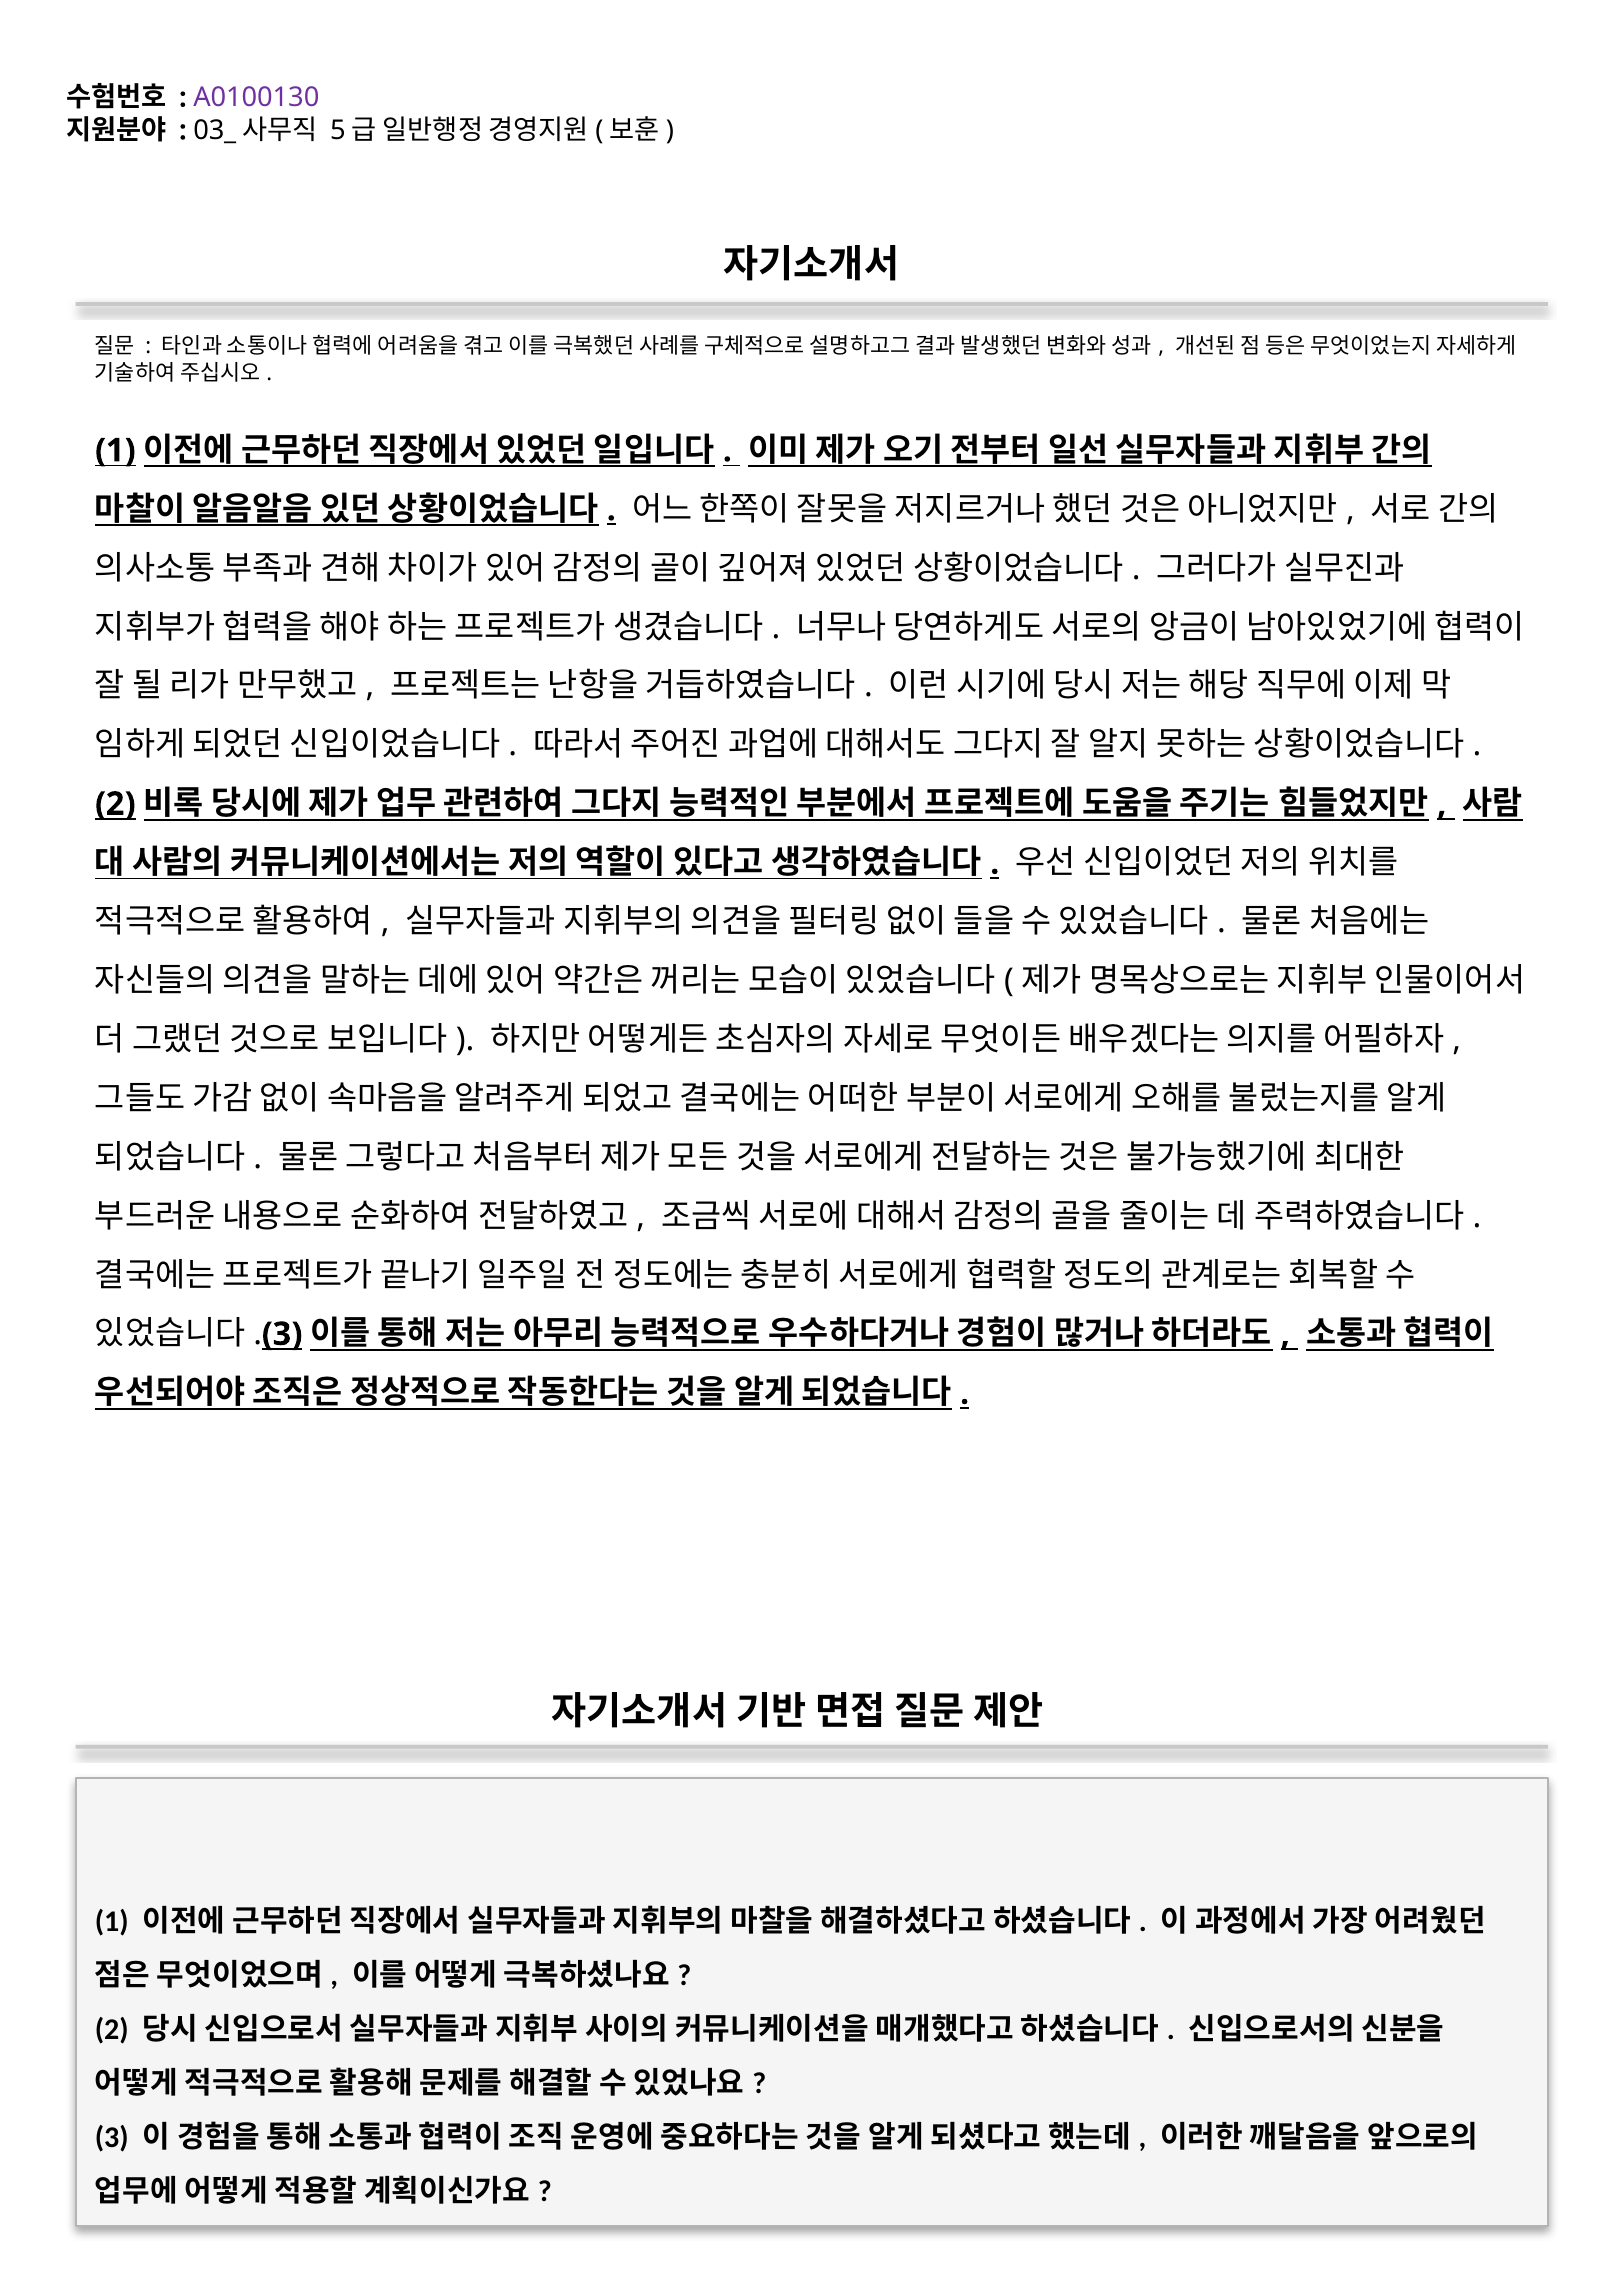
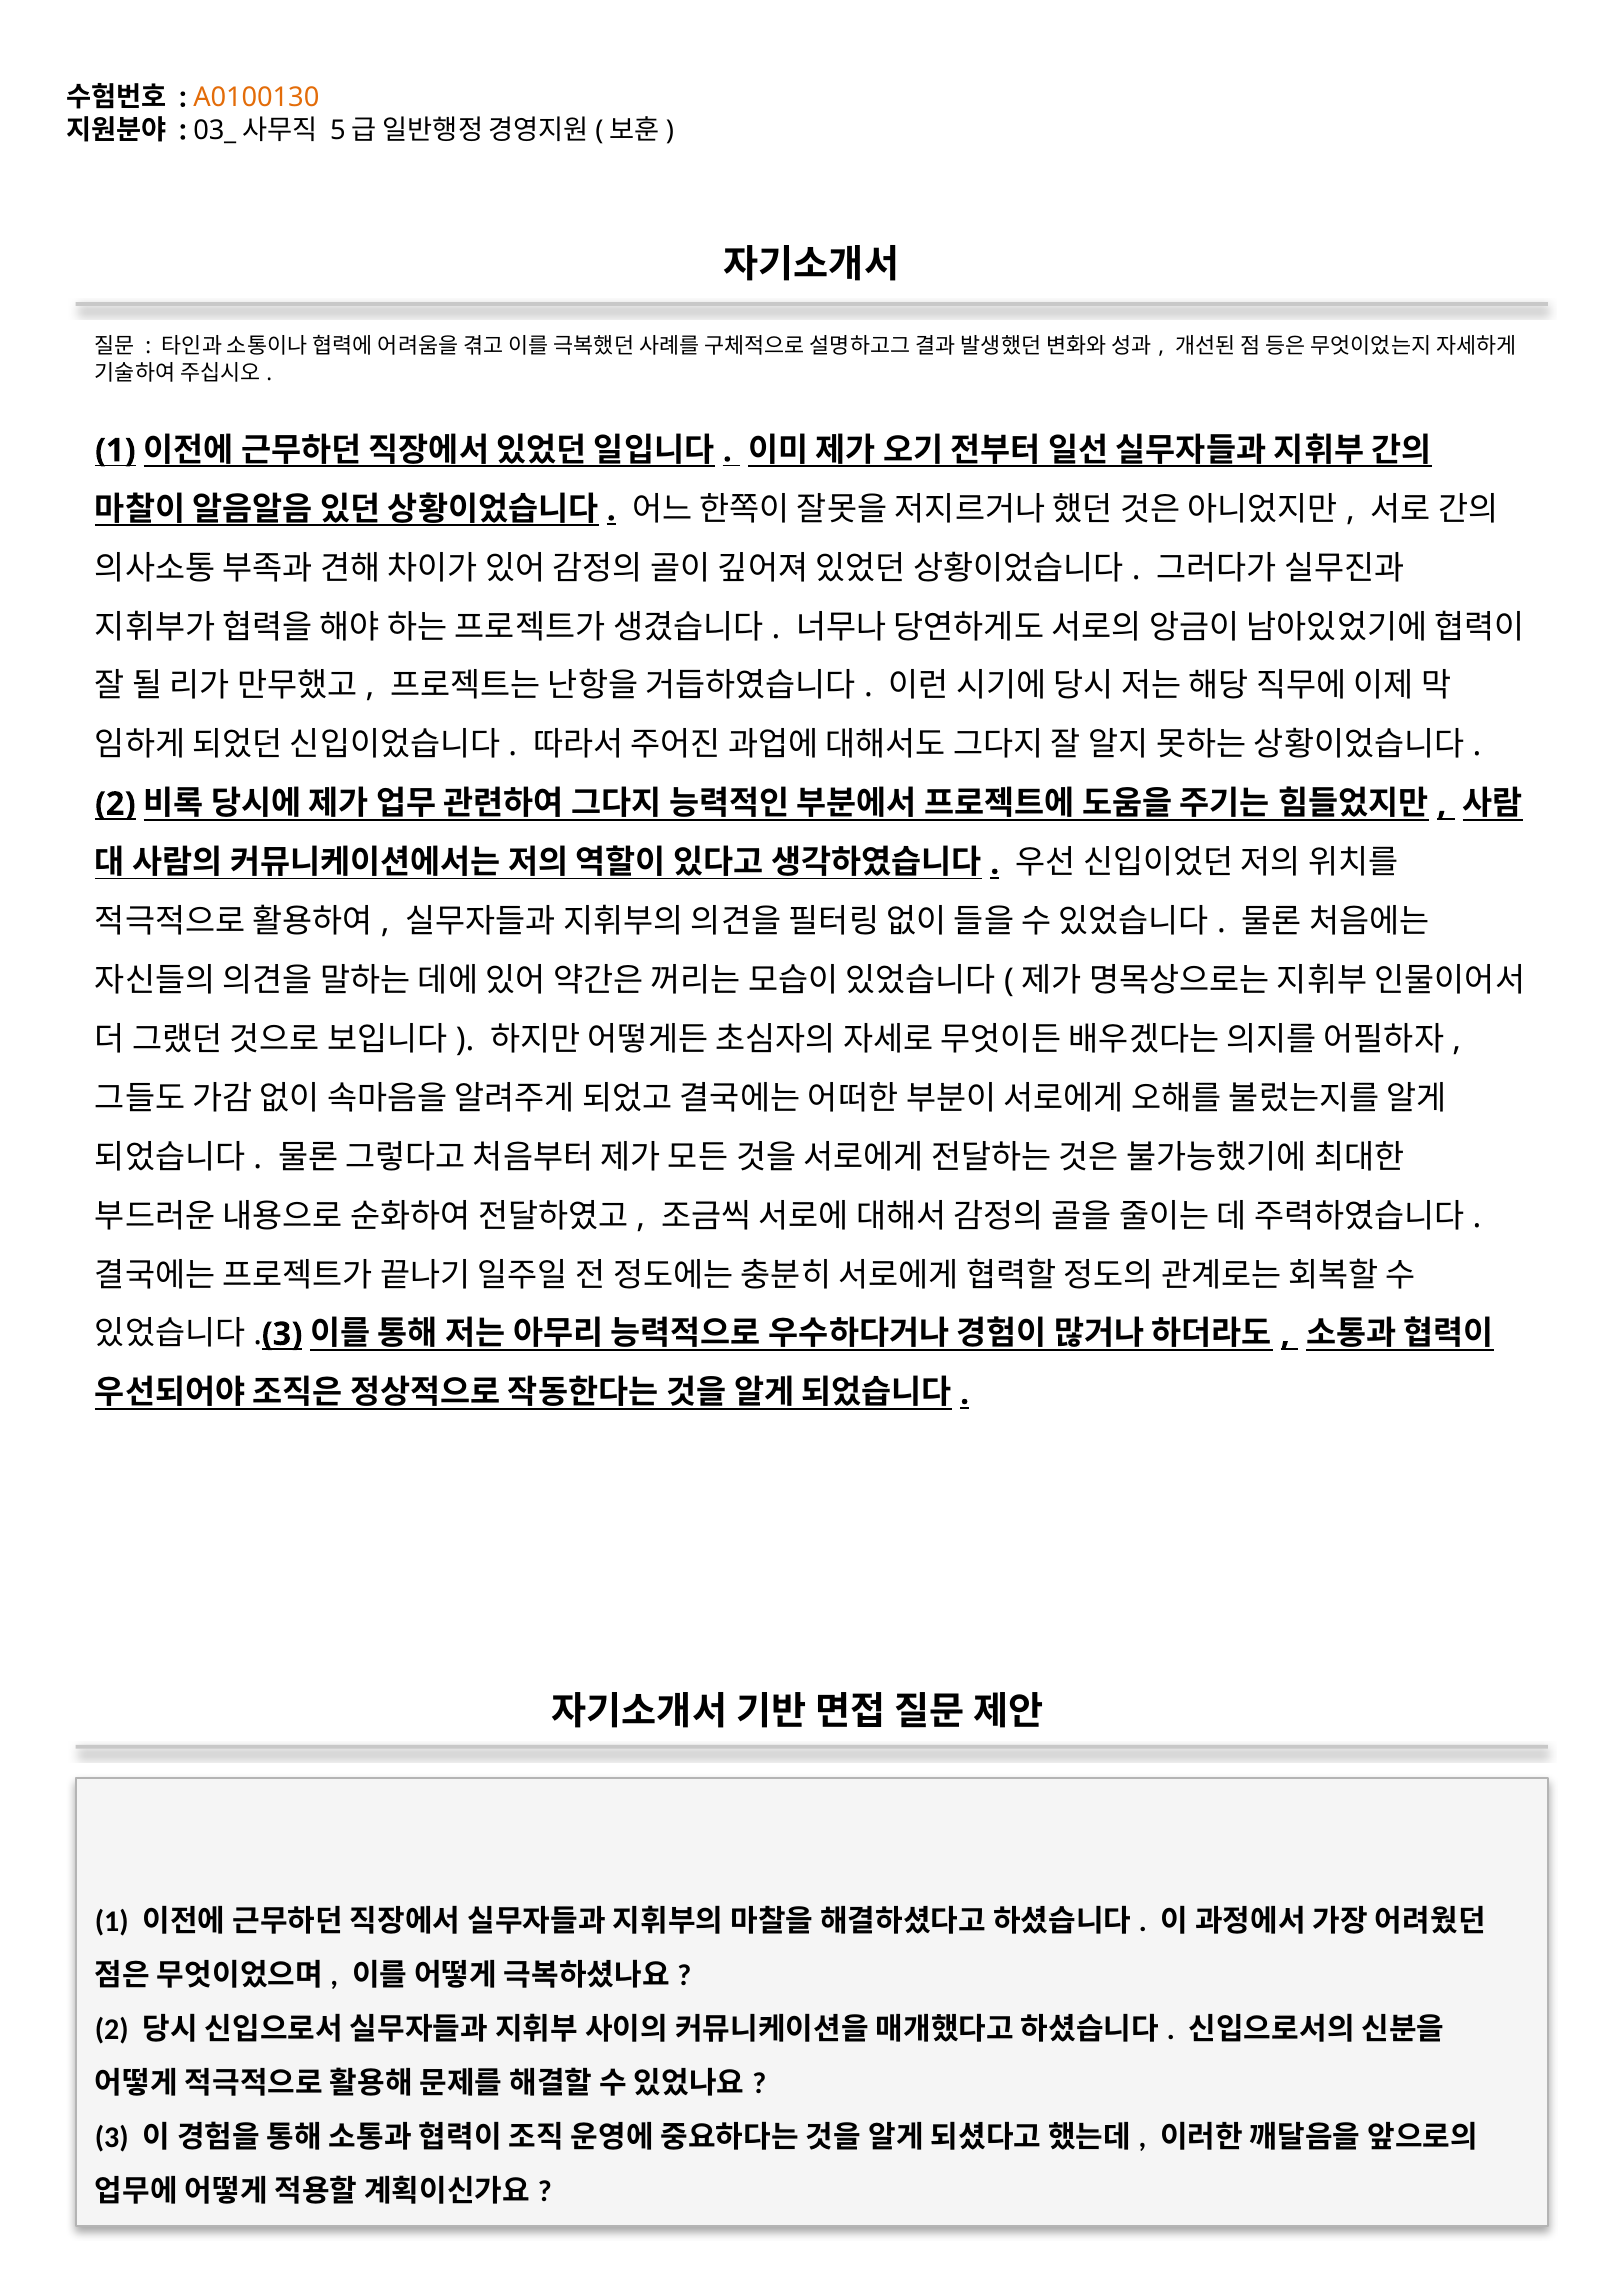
A0100130 colour: purple -> orange
